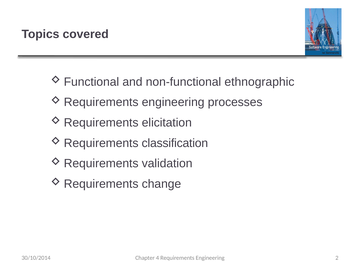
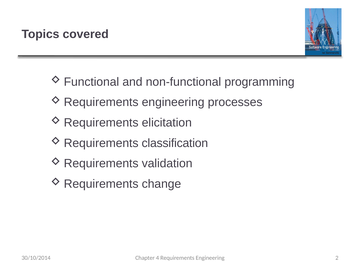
ethnographic: ethnographic -> programming
